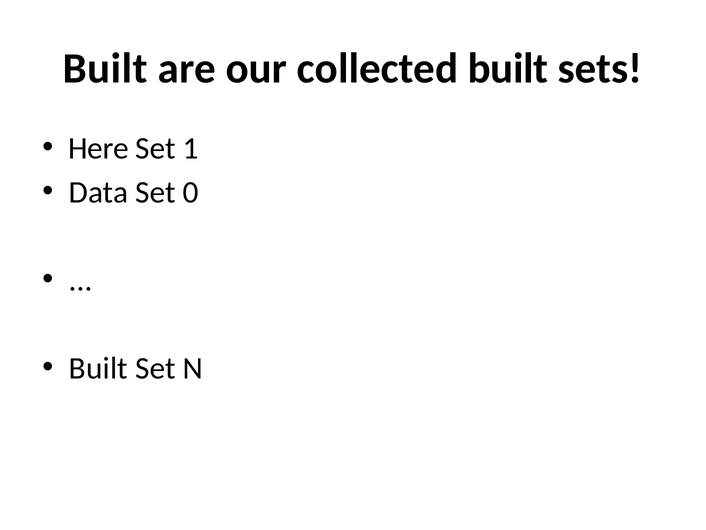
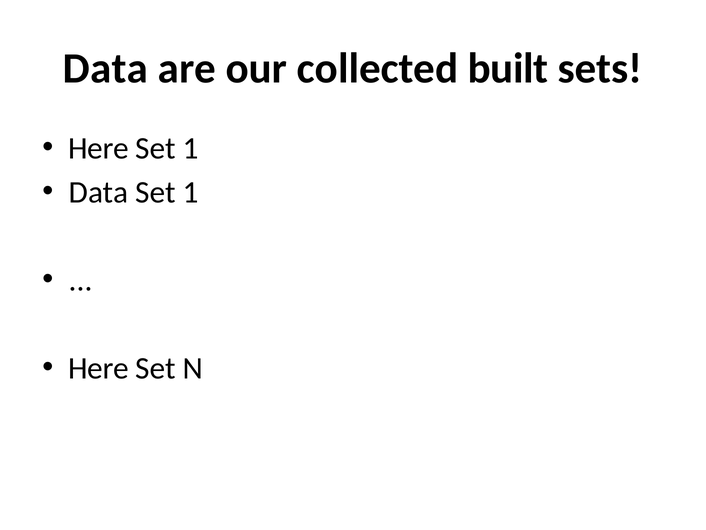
Built at (105, 68): Built -> Data
Data Set 0: 0 -> 1
Built at (98, 368): Built -> Here
